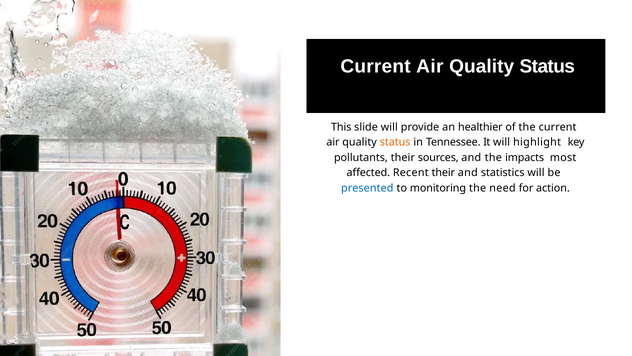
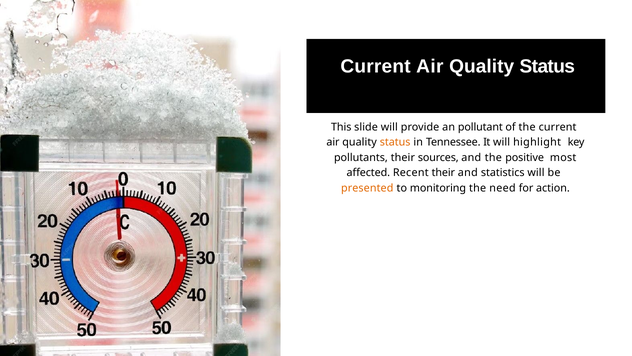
healthier: healthier -> pollutant
impacts: impacts -> positive
presented colour: blue -> orange
